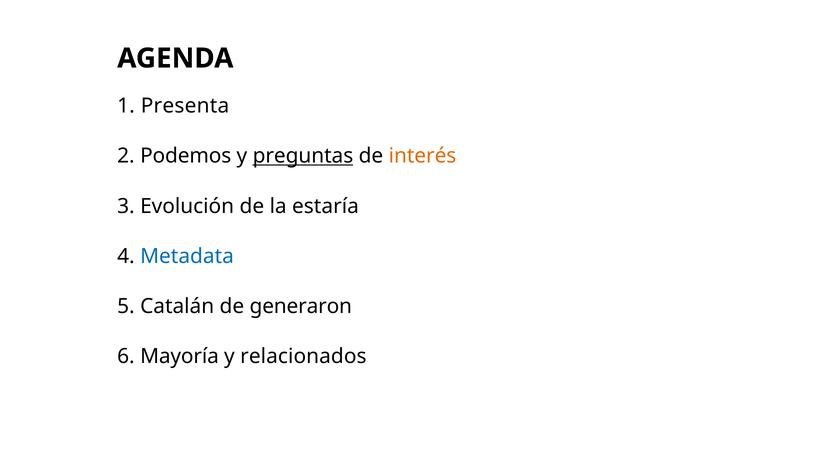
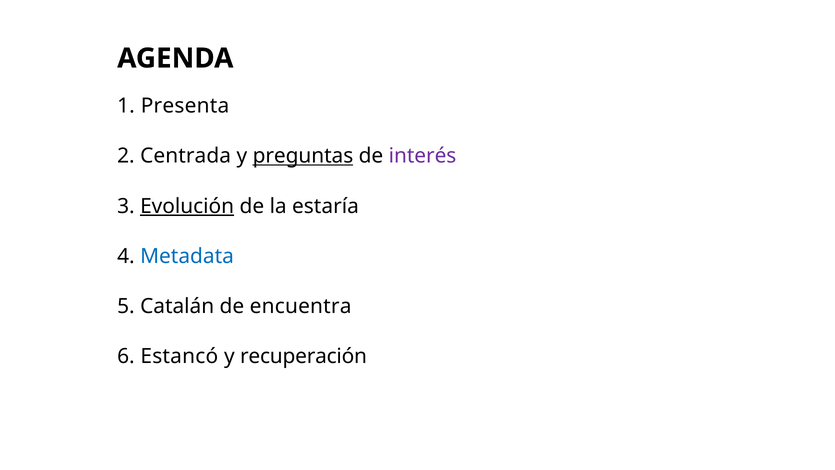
Podemos: Podemos -> Centrada
interés colour: orange -> purple
Evolución underline: none -> present
generaron: generaron -> encuentra
Mayoría: Mayoría -> Estancó
relacionados: relacionados -> recuperación
